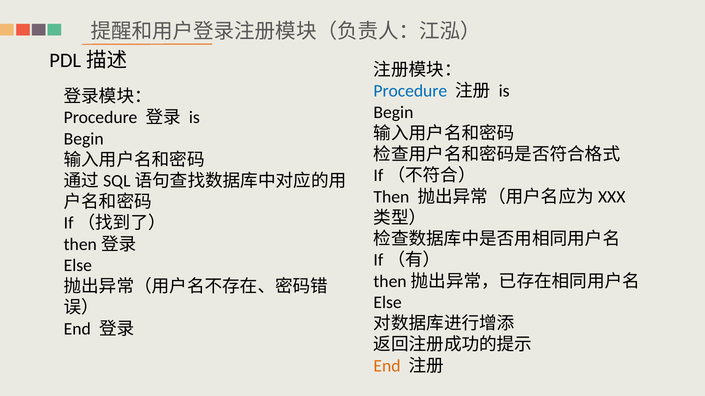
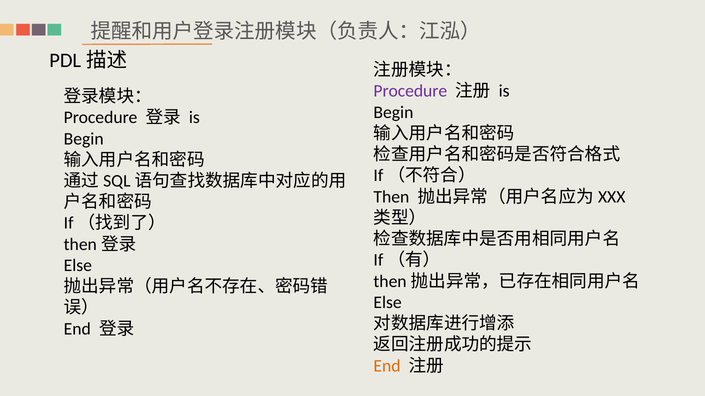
Procedure at (410, 91) colour: blue -> purple
